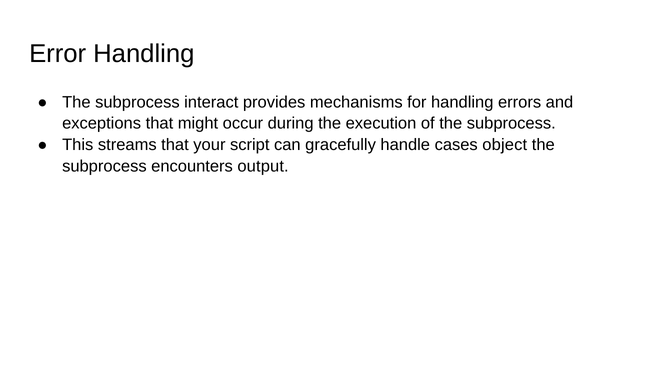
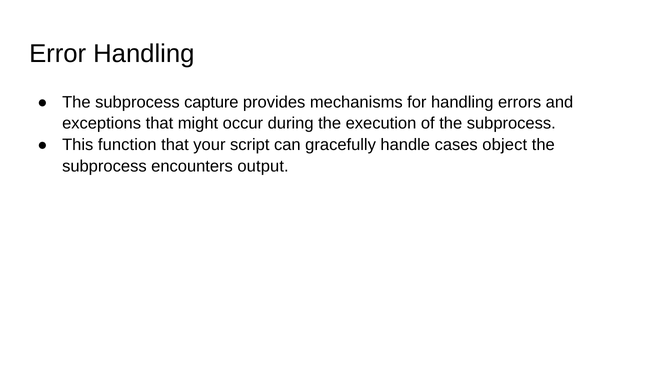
interact: interact -> capture
streams: streams -> function
